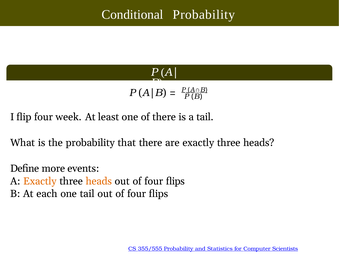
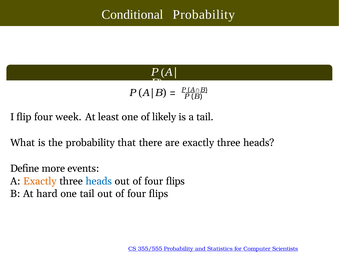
of there: there -> likely
heads at (99, 181) colour: orange -> blue
each: each -> hard
